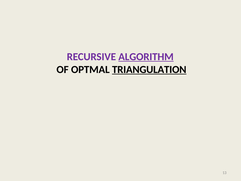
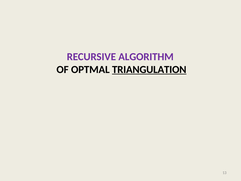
ALGORITHM underline: present -> none
